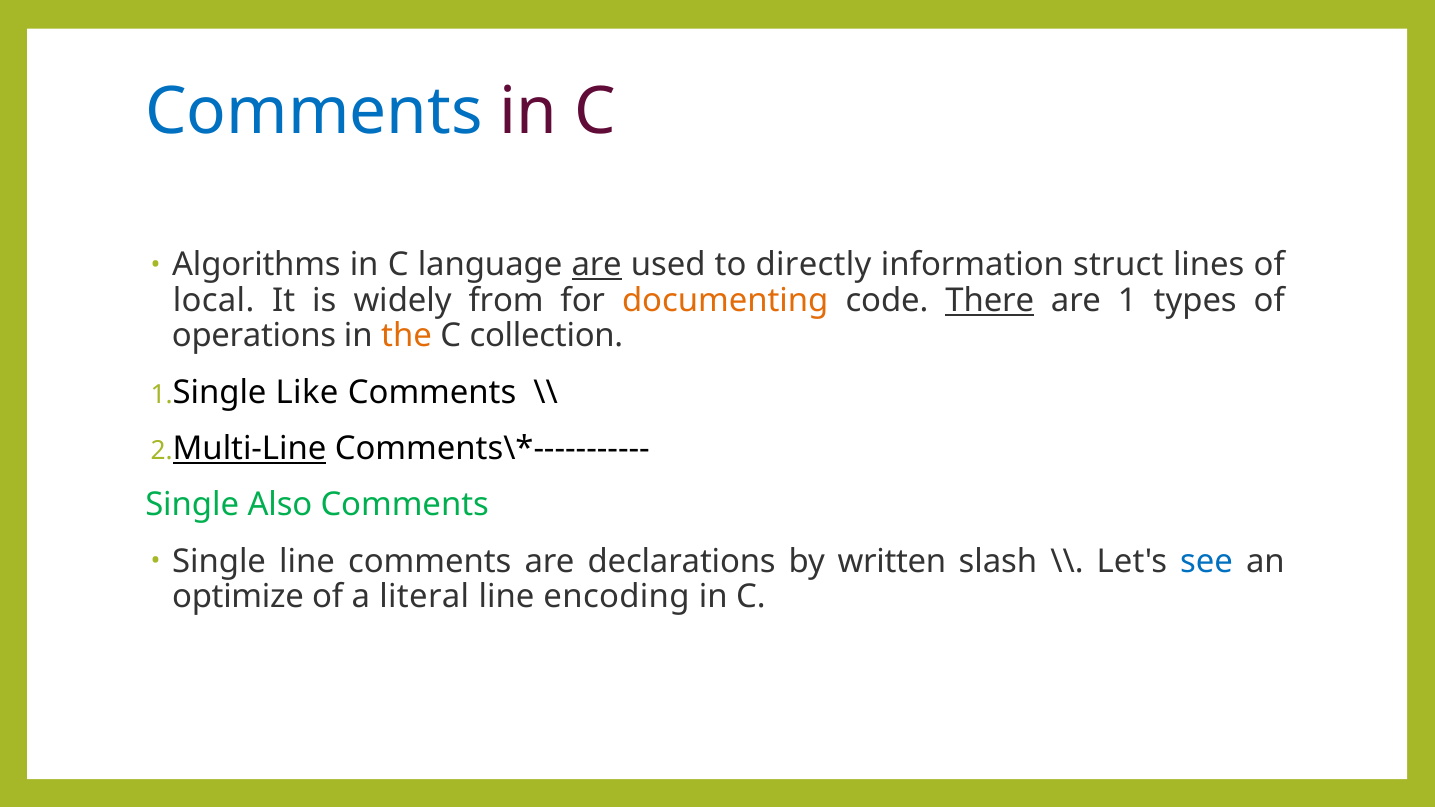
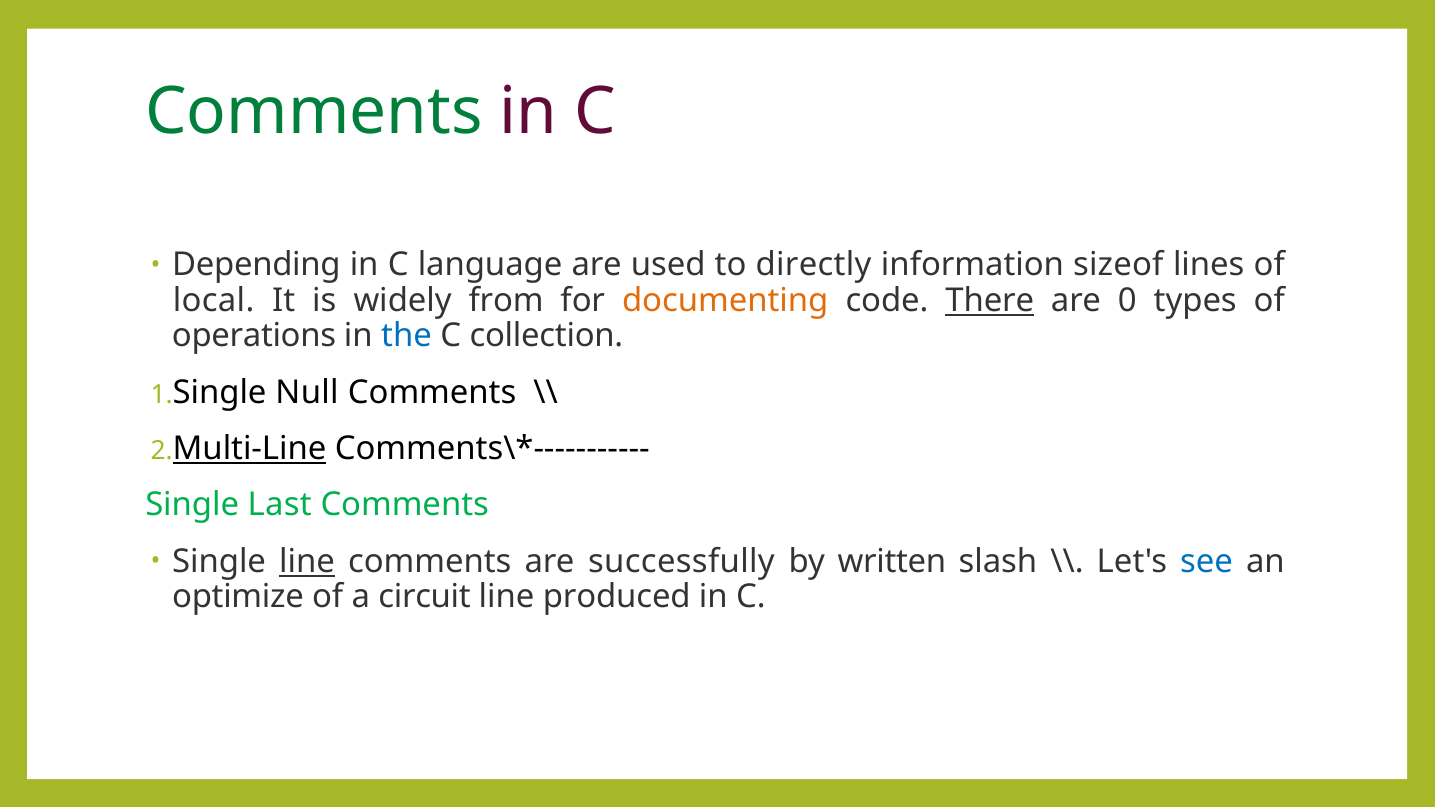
Comments at (314, 112) colour: blue -> green
Algorithms: Algorithms -> Depending
are at (597, 265) underline: present -> none
struct: struct -> sizeof
are 1: 1 -> 0
the colour: orange -> blue
Like: Like -> Null
Also: Also -> Last
line at (307, 562) underline: none -> present
declarations: declarations -> successfully
literal: literal -> circuit
encoding: encoding -> produced
